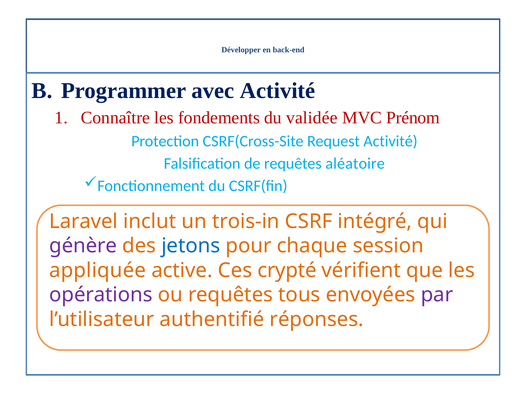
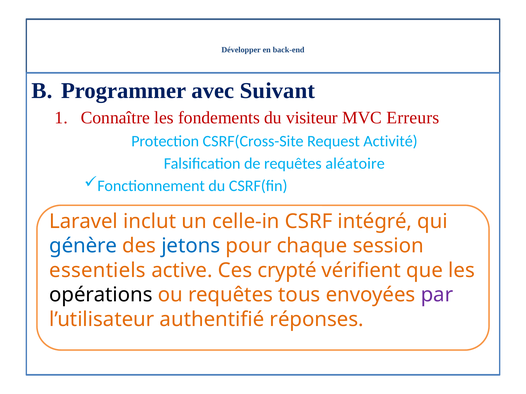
avec Activité: Activité -> Suivant
validée: validée -> visiteur
Prénom: Prénom -> Erreurs
trois-in: trois-in -> celle-in
génère colour: purple -> blue
appliquée: appliquée -> essentiels
opérations colour: purple -> black
